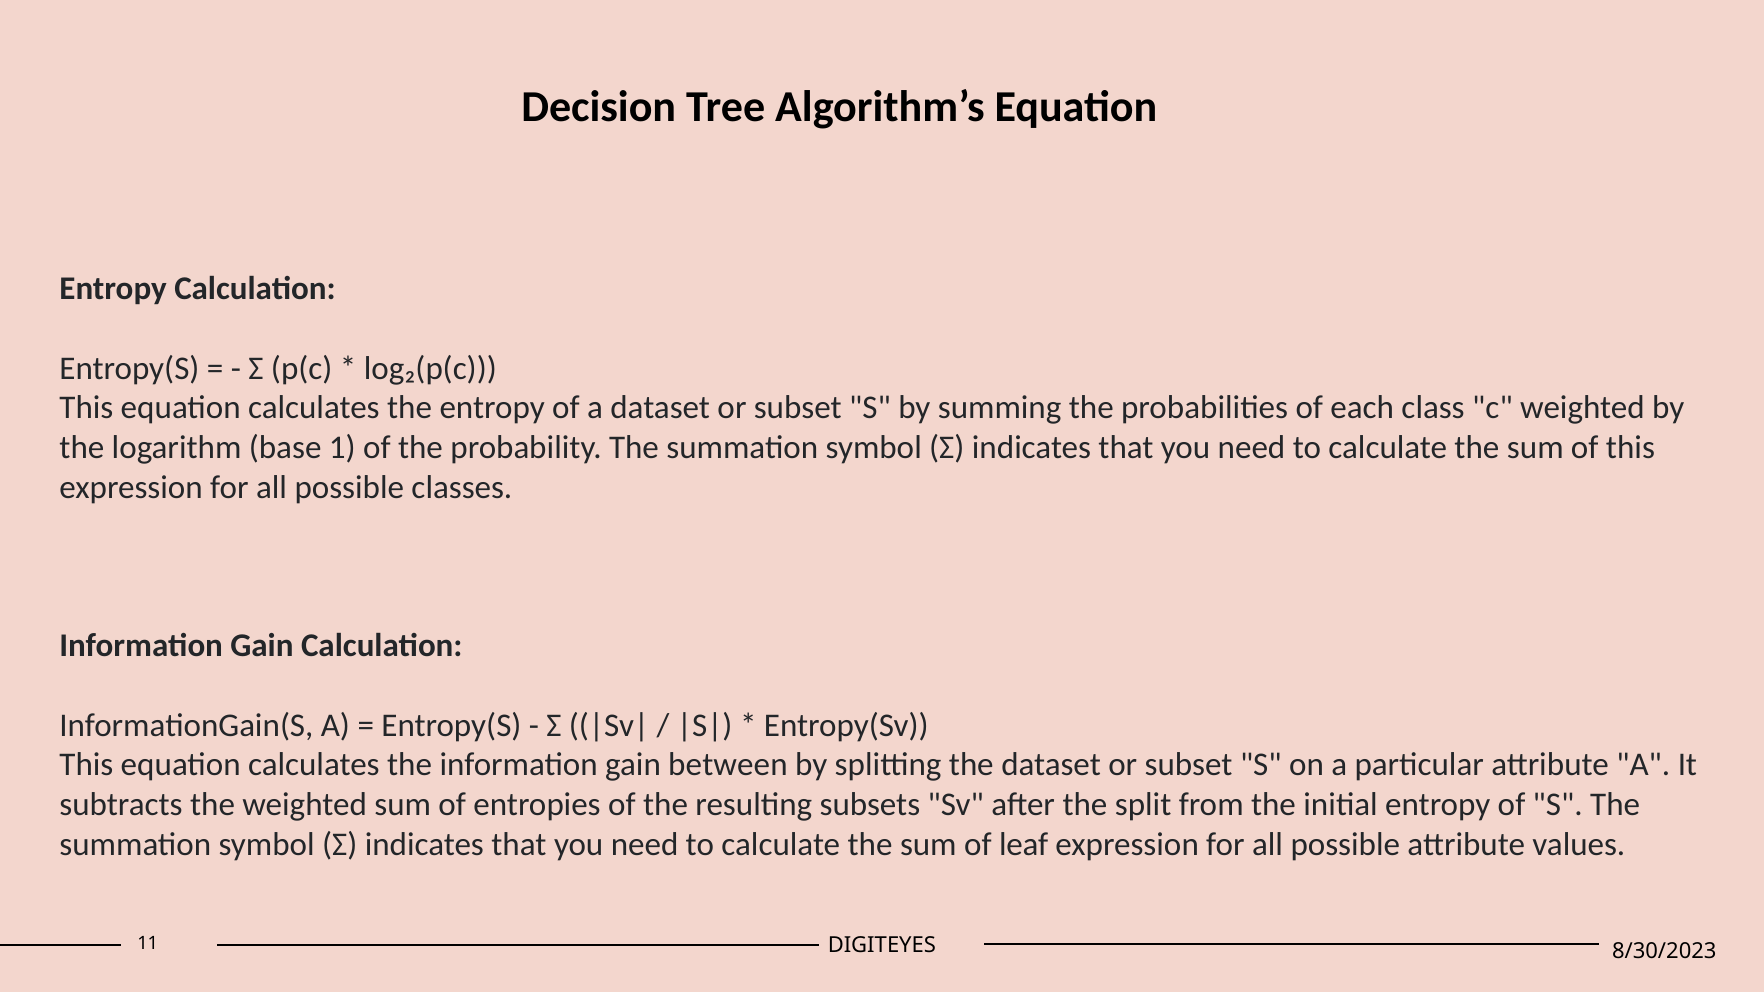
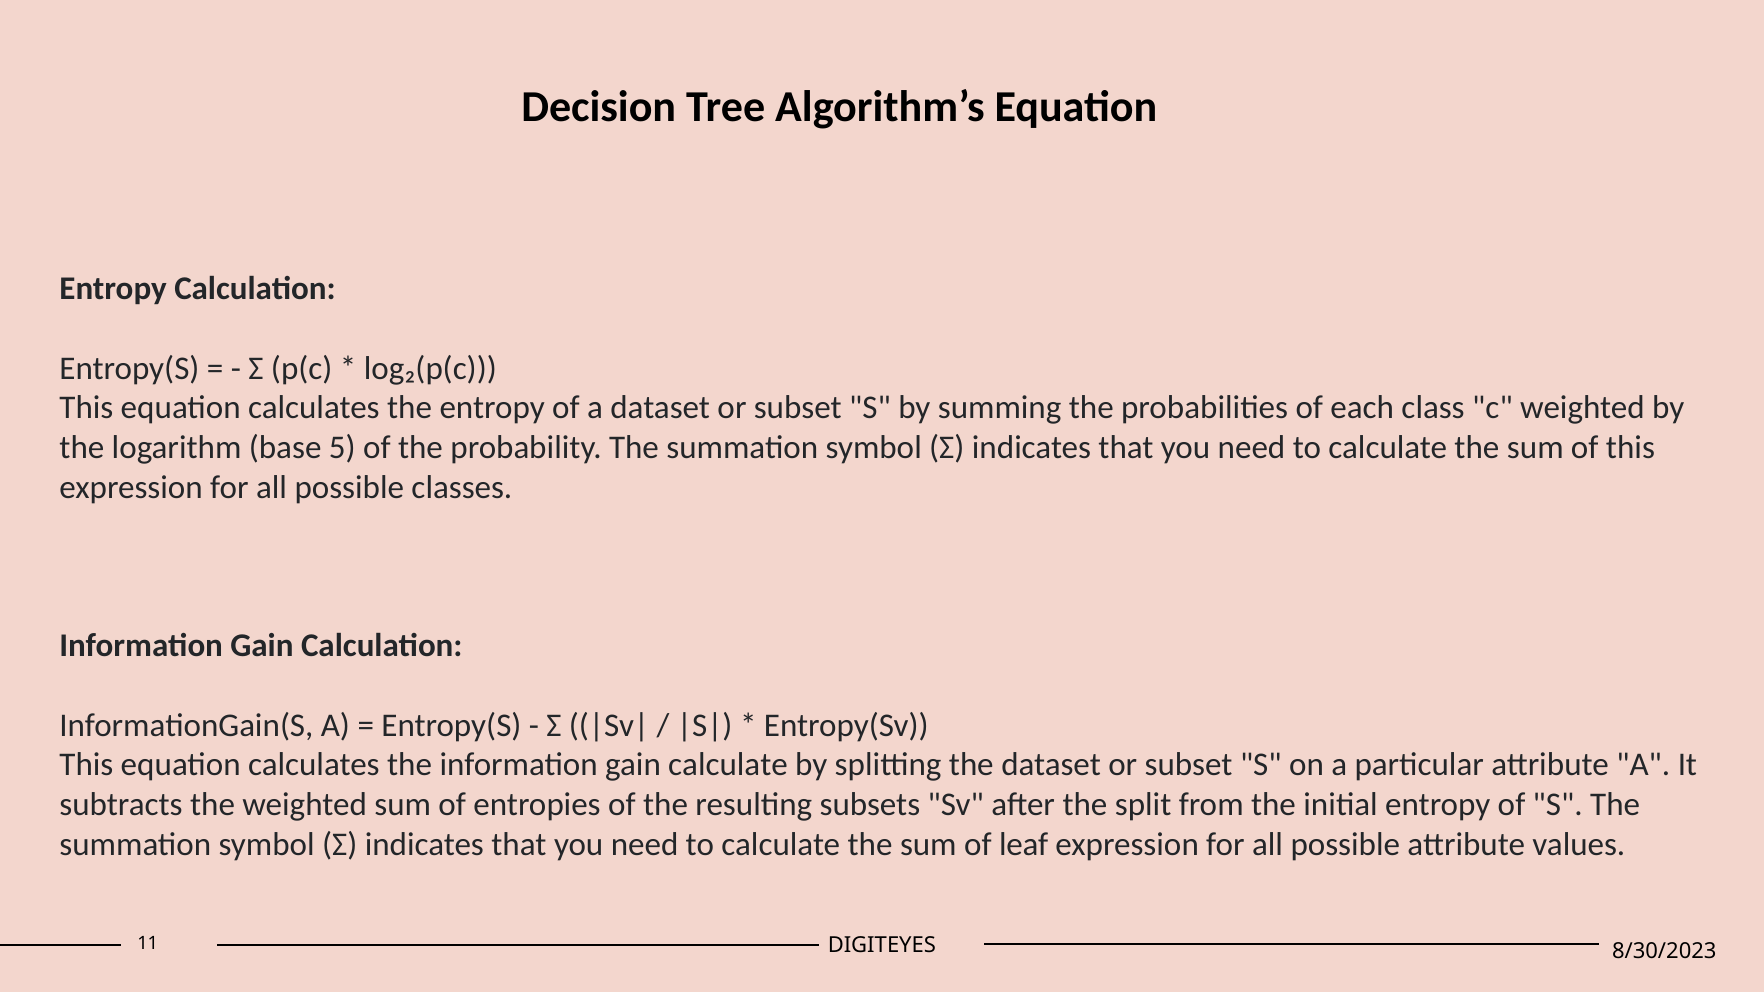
1: 1 -> 5
gain between: between -> calculate
